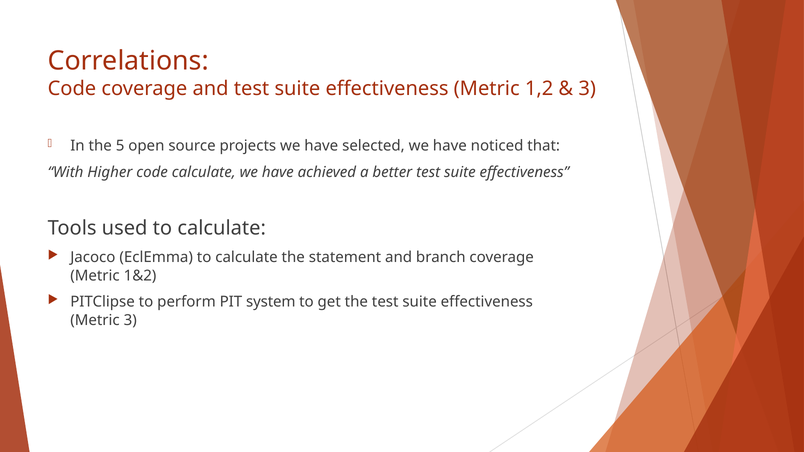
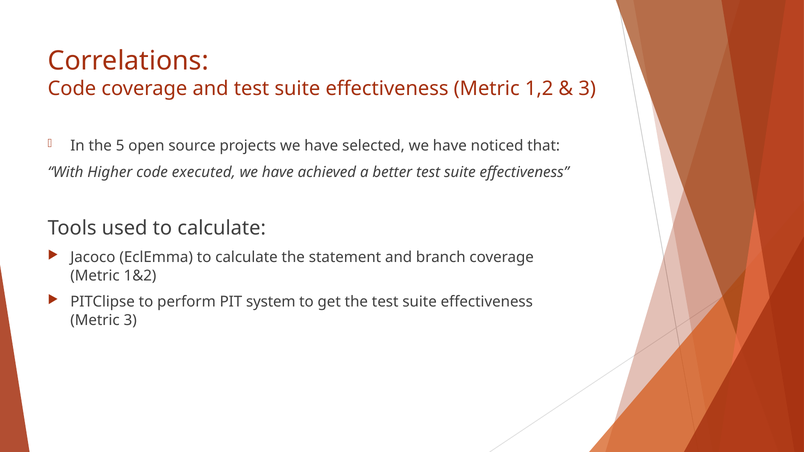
code calculate: calculate -> executed
